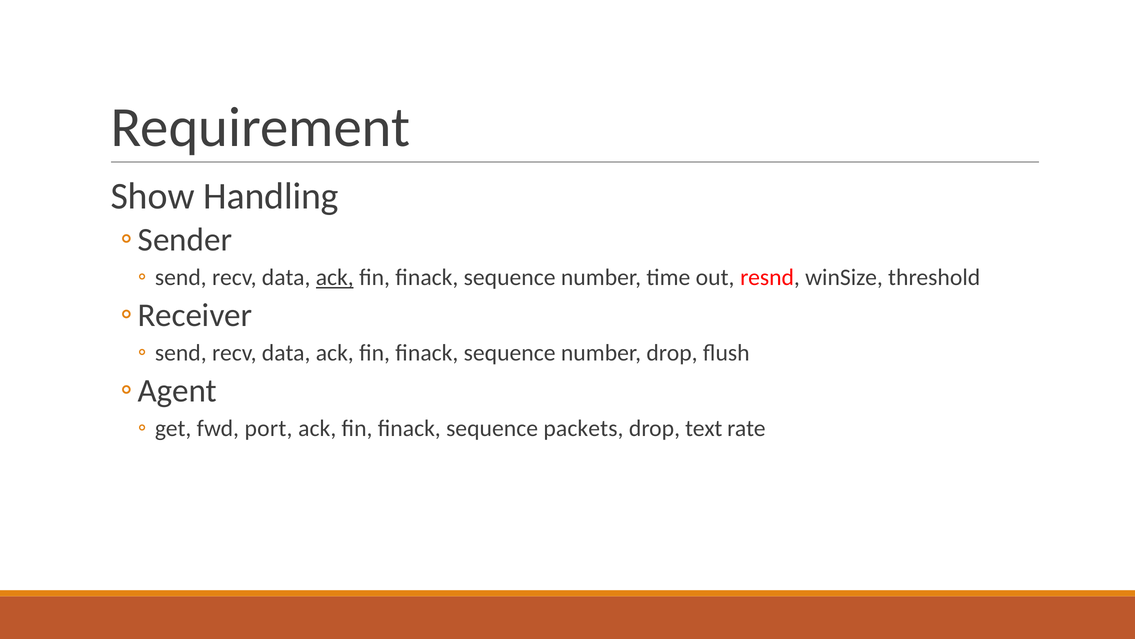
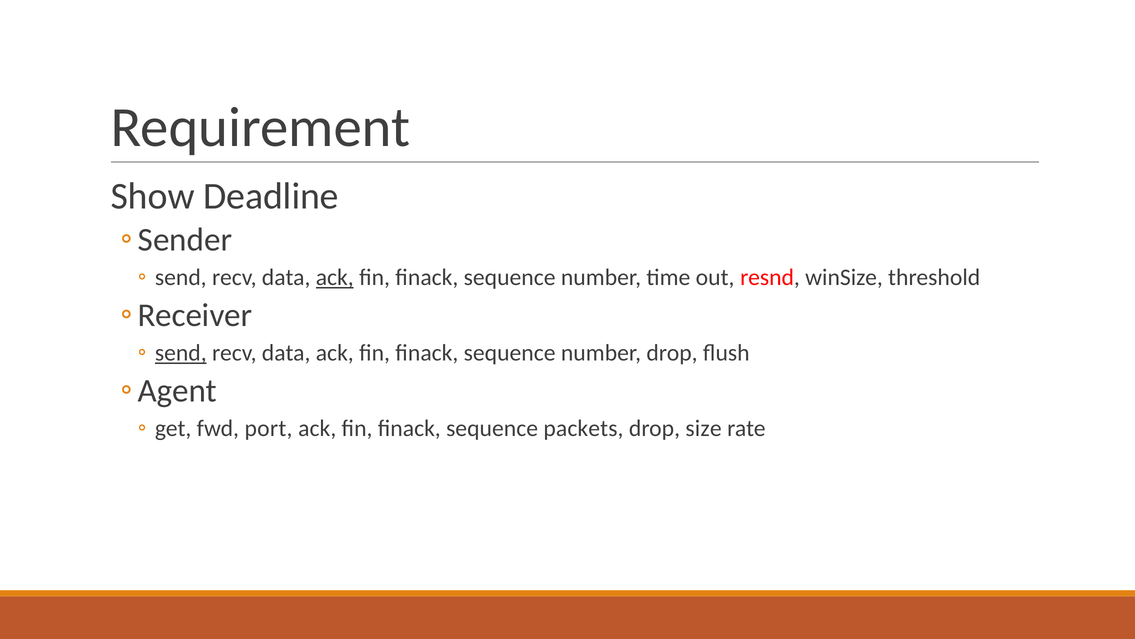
Handling: Handling -> Deadline
send at (181, 353) underline: none -> present
text: text -> size
